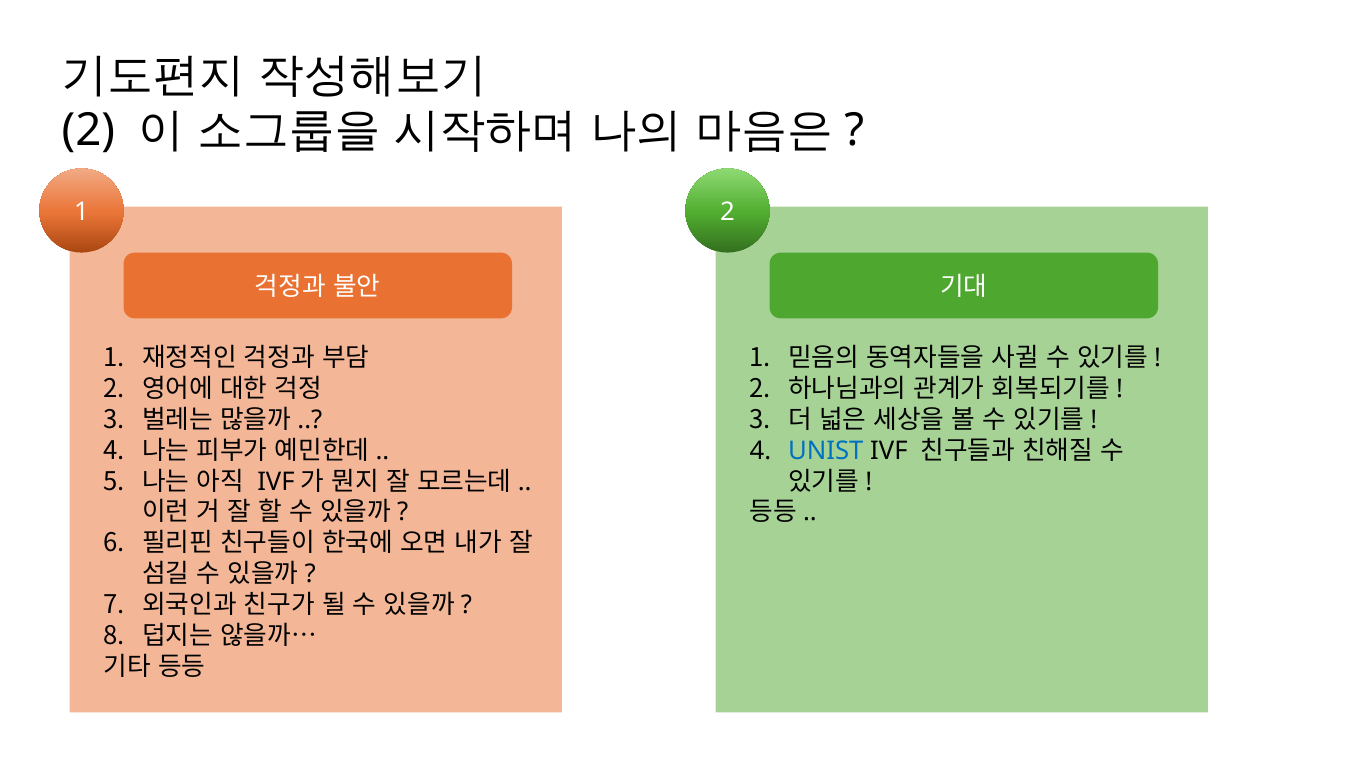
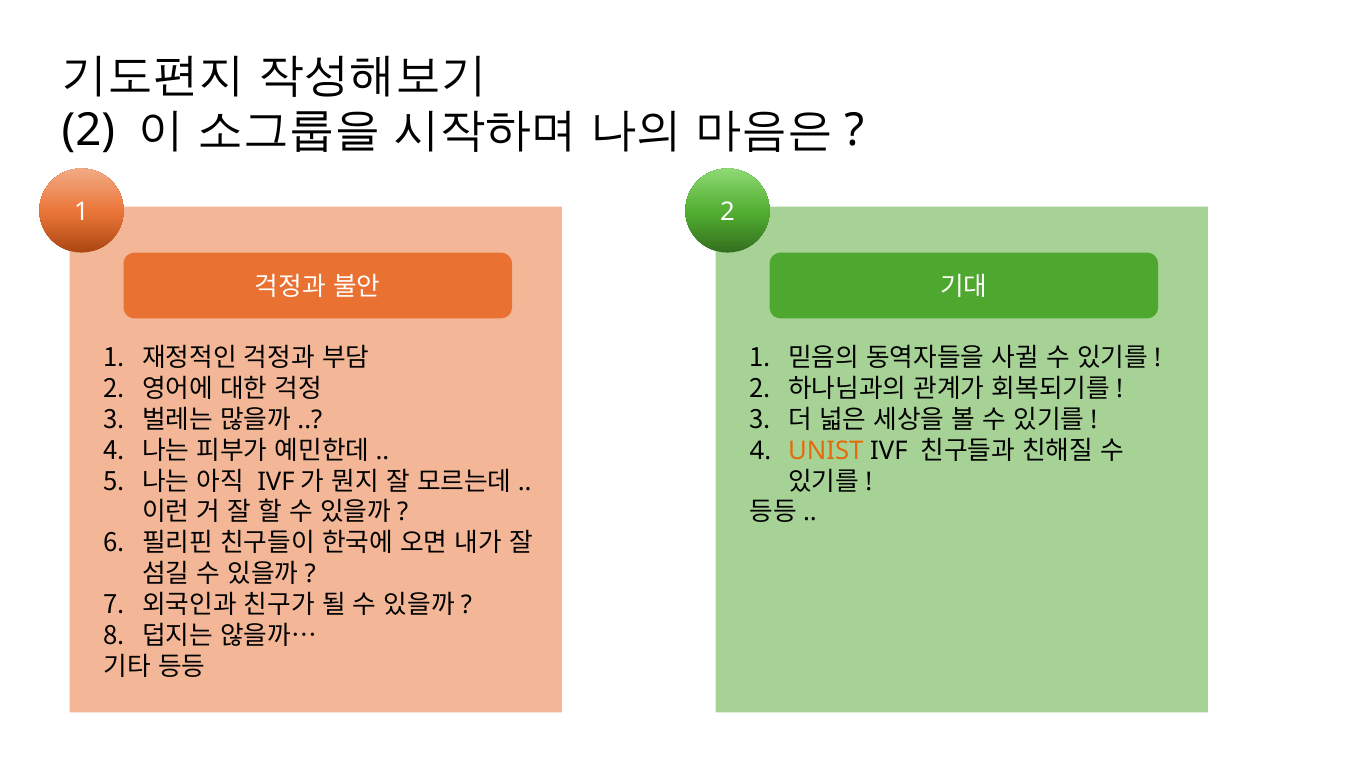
UNIST colour: blue -> orange
